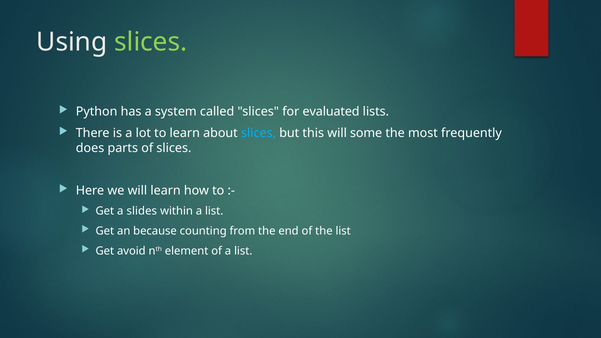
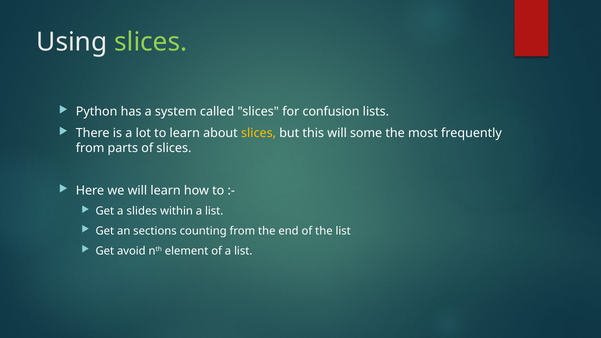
evaluated: evaluated -> confusion
slices at (259, 133) colour: light blue -> yellow
does at (90, 148): does -> from
because: because -> sections
